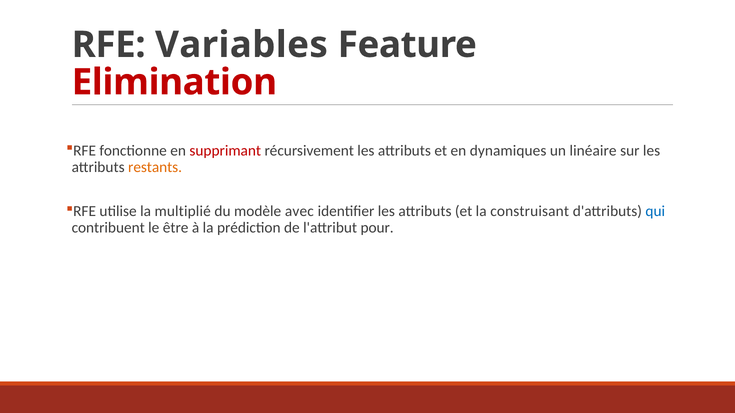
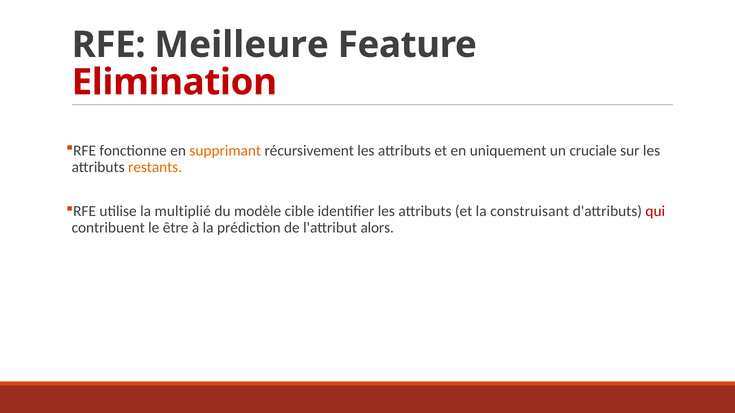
Variables: Variables -> Meilleure
supprimant colour: red -> orange
dynamiques: dynamiques -> uniquement
linéaire: linéaire -> cruciale
avec: avec -> cible
qui colour: blue -> red
pour: pour -> alors
